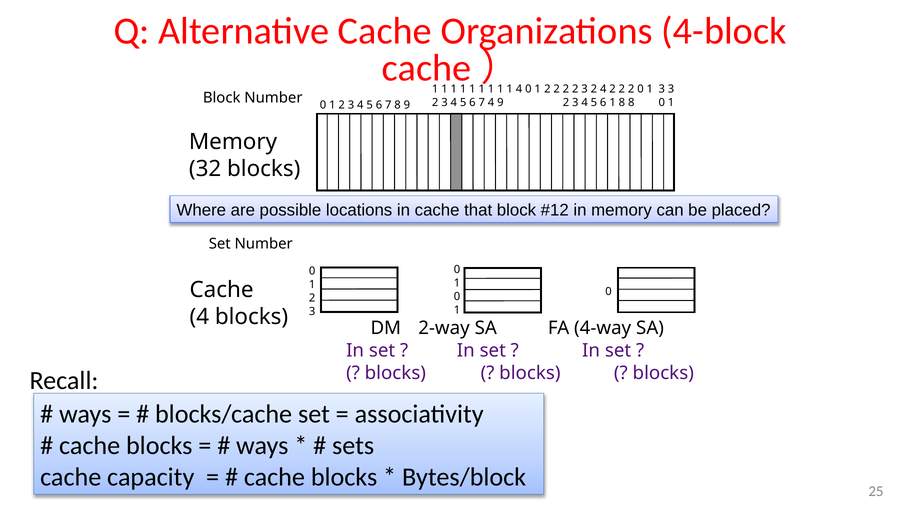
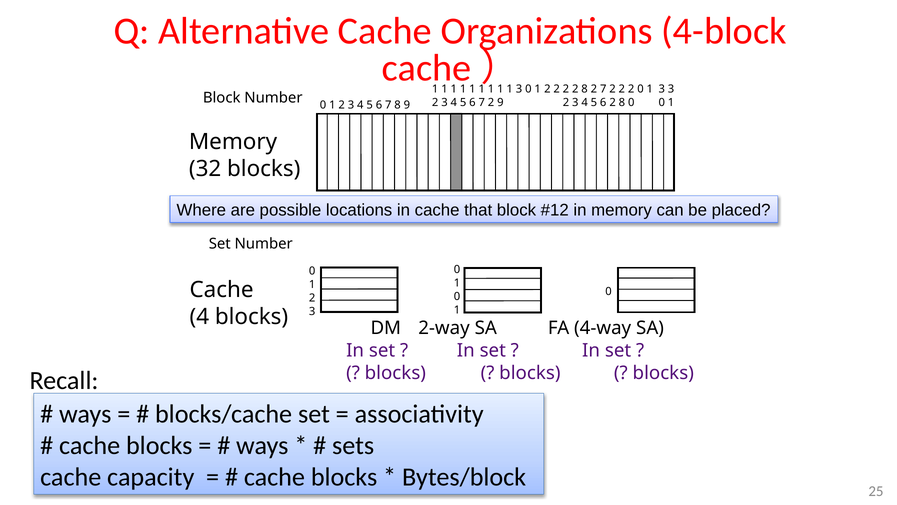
4 at (519, 89): 4 -> 3
2 2 3: 3 -> 8
2 4: 4 -> 7
6 7 4: 4 -> 2
6 1: 1 -> 2
8 8: 8 -> 0
